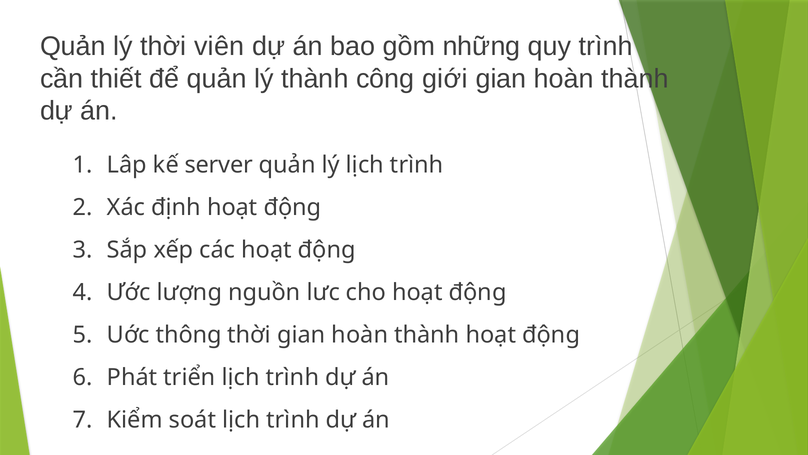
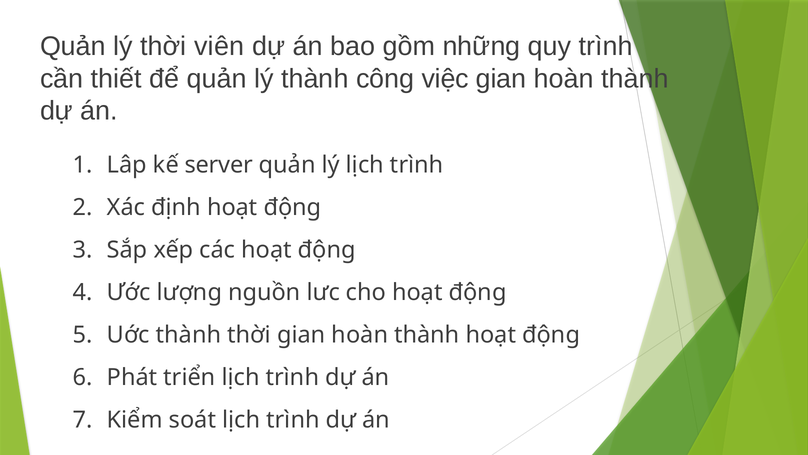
giới: giới -> việc
Uớc thông: thông -> thành
